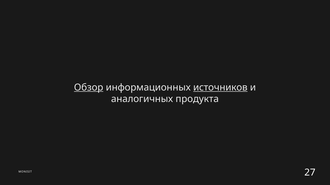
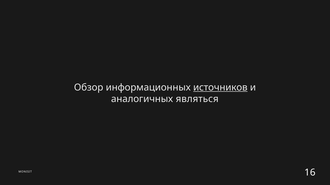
Обзор underline: present -> none
продукта: продукта -> являться
27: 27 -> 16
